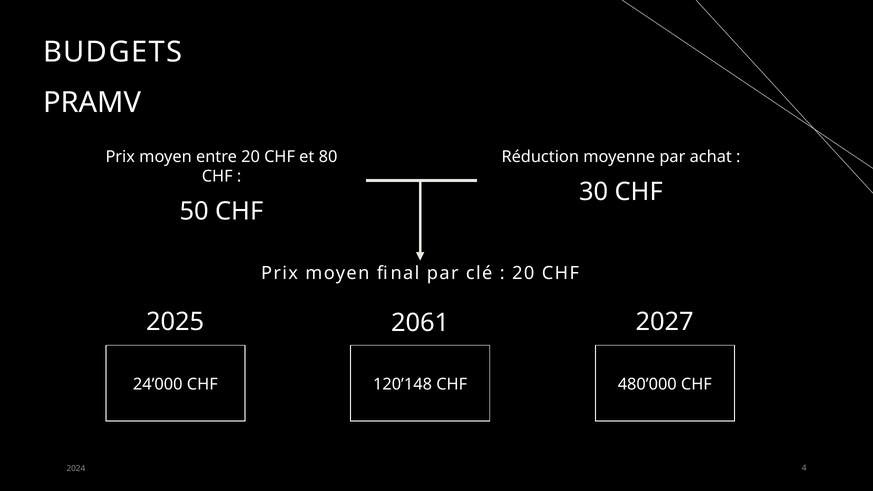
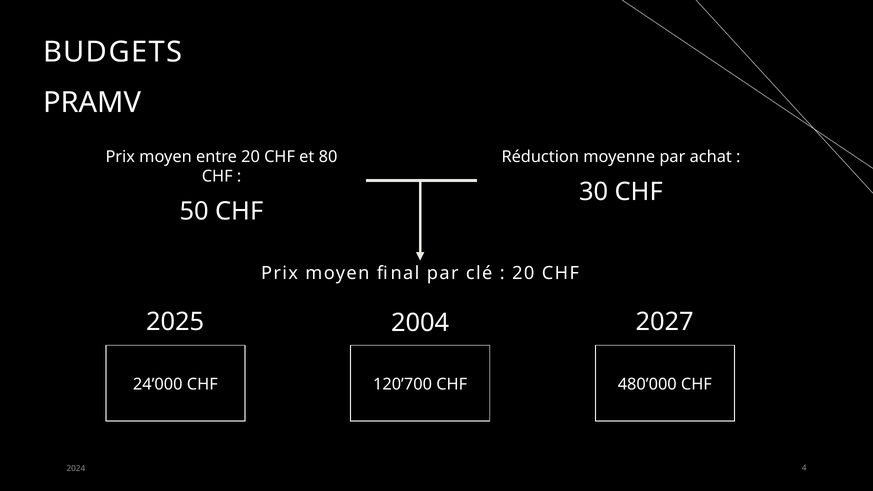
2061: 2061 -> 2004
120’148: 120’148 -> 120’700
